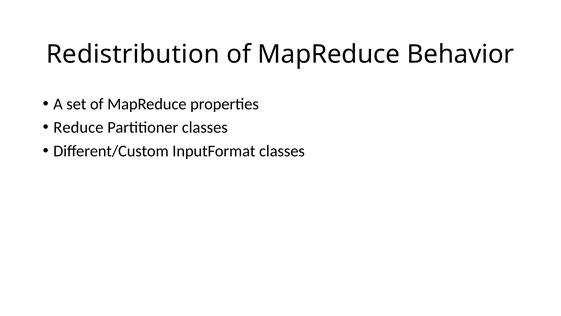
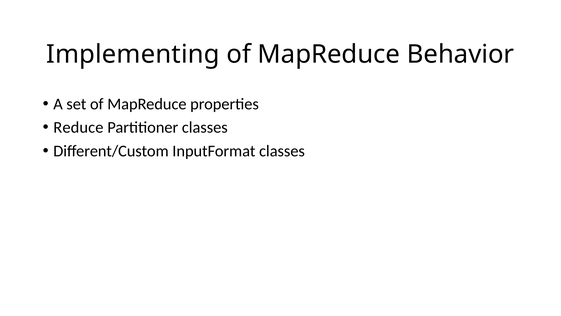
Redistribution: Redistribution -> Implementing
